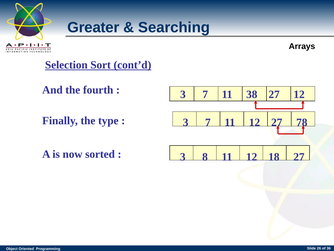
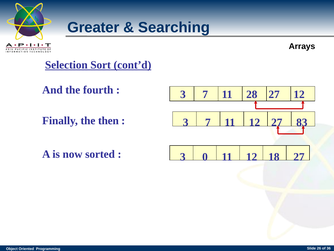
38: 38 -> 28
type: type -> then
78: 78 -> 83
8: 8 -> 0
